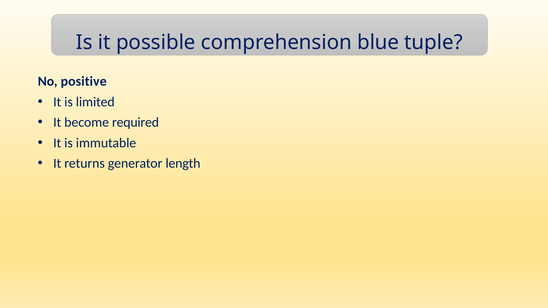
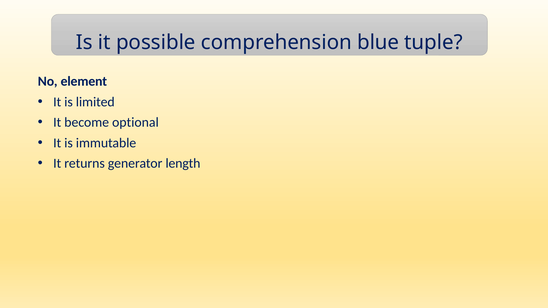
positive: positive -> element
required: required -> optional
